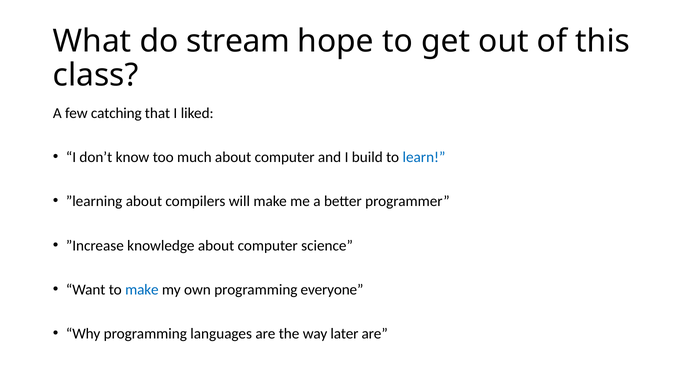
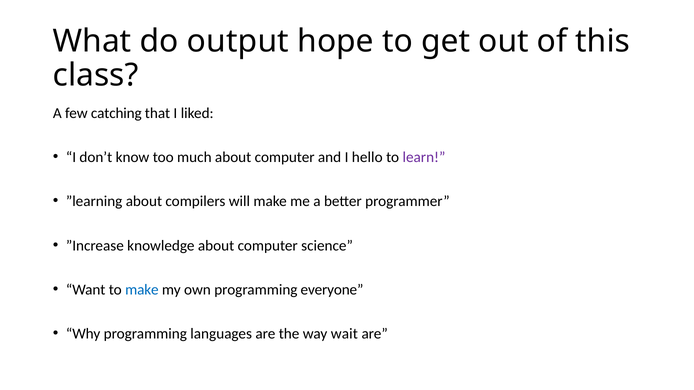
stream: stream -> output
build: build -> hello
learn colour: blue -> purple
later: later -> wait
